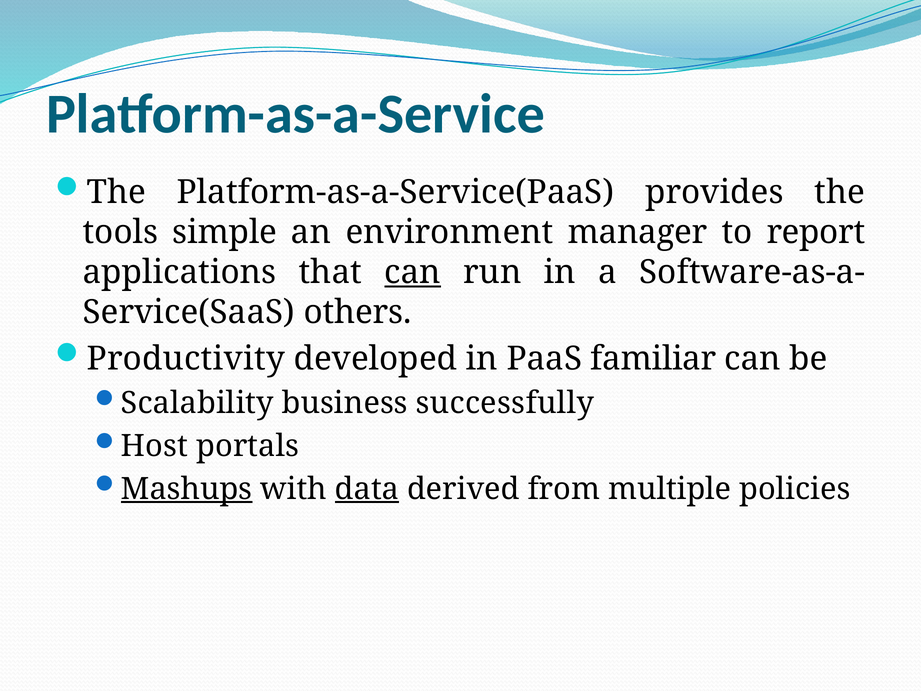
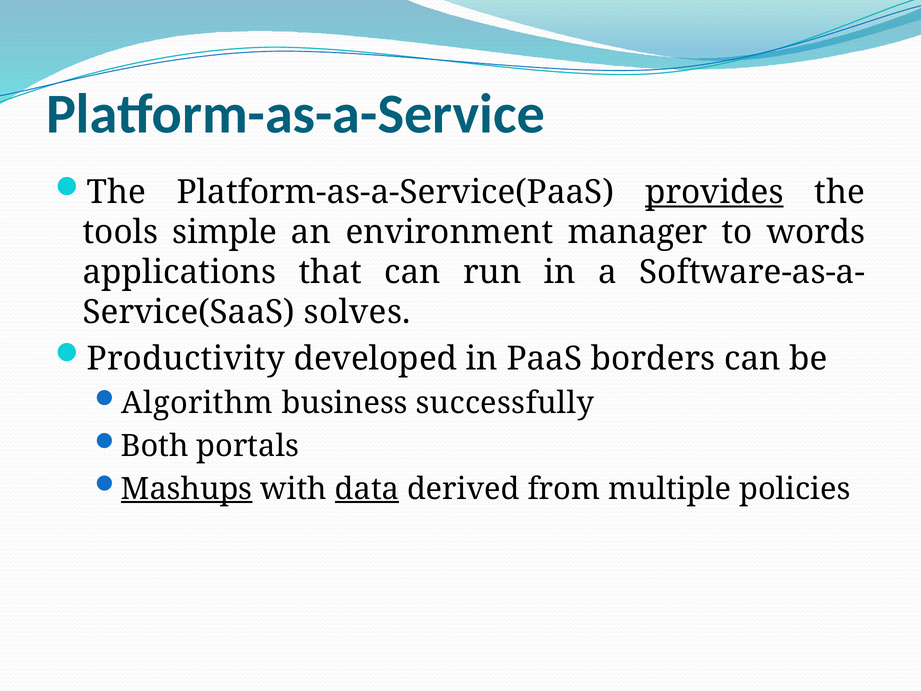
provides underline: none -> present
report: report -> words
can at (413, 272) underline: present -> none
others: others -> solves
familiar: familiar -> borders
Scalability: Scalability -> Algorithm
Host: Host -> Both
